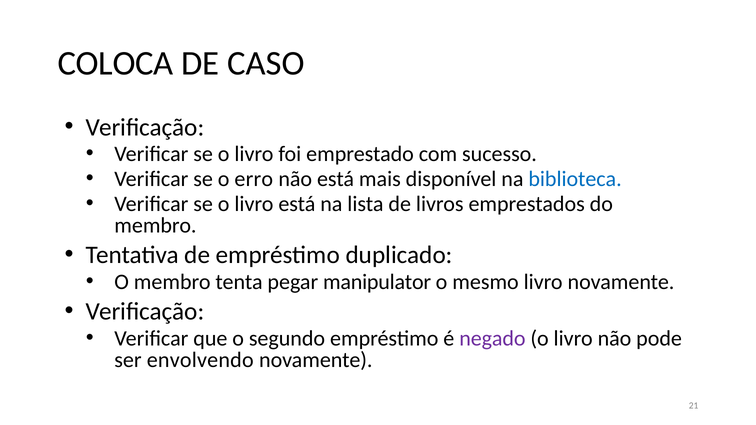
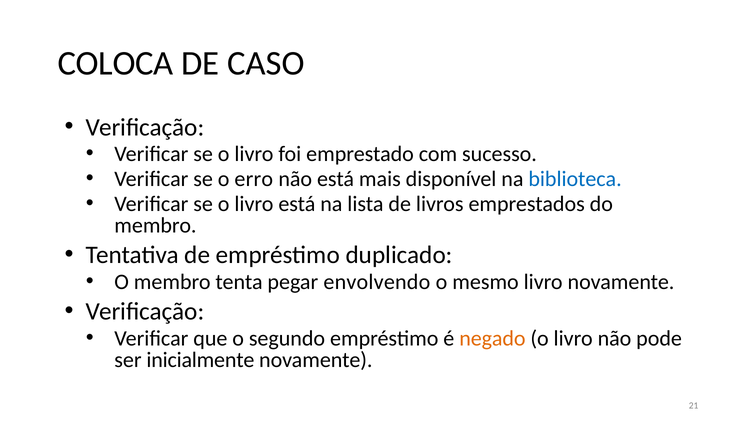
manipulator: manipulator -> envolvendo
negado colour: purple -> orange
envolvendo: envolvendo -> inicialmente
